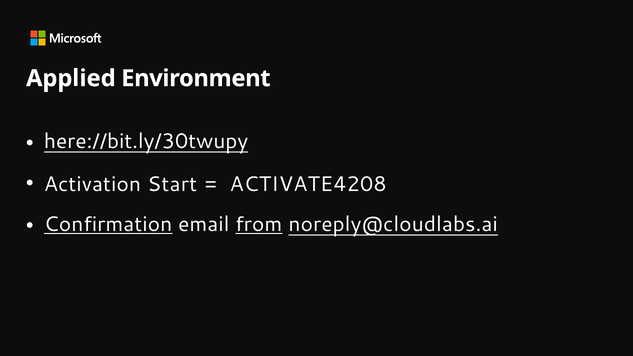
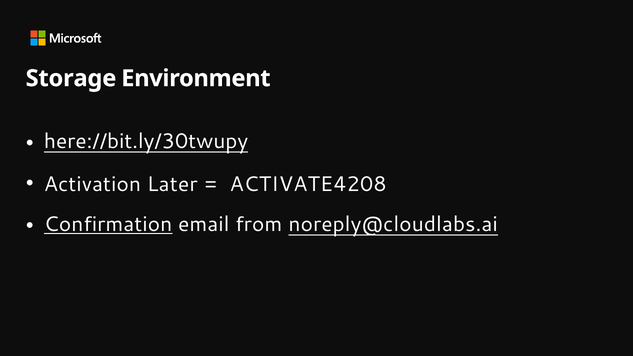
Applied: Applied -> Storage
Start: Start -> Later
from underline: present -> none
